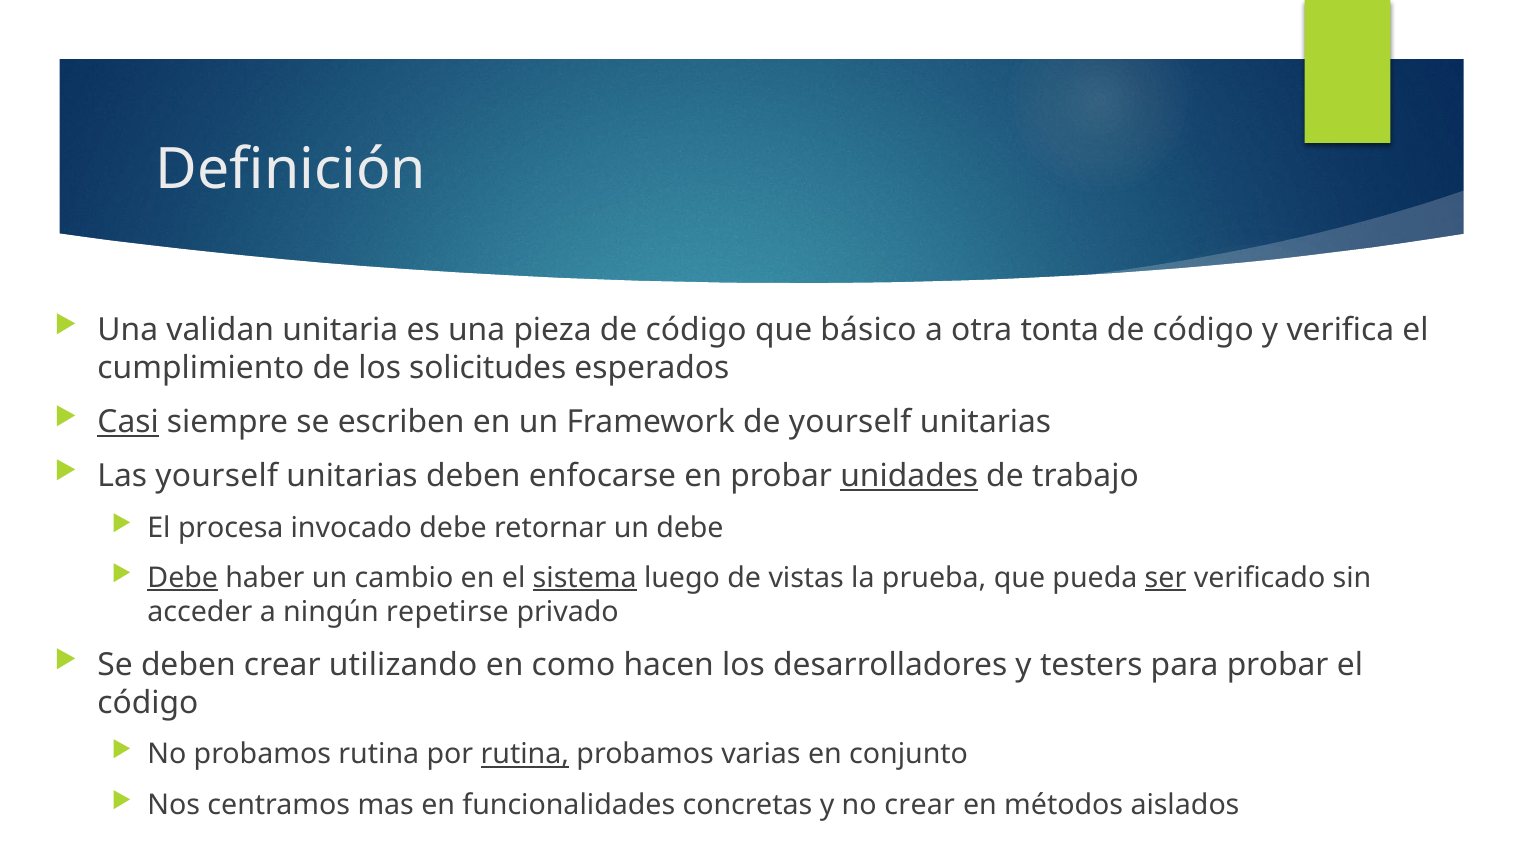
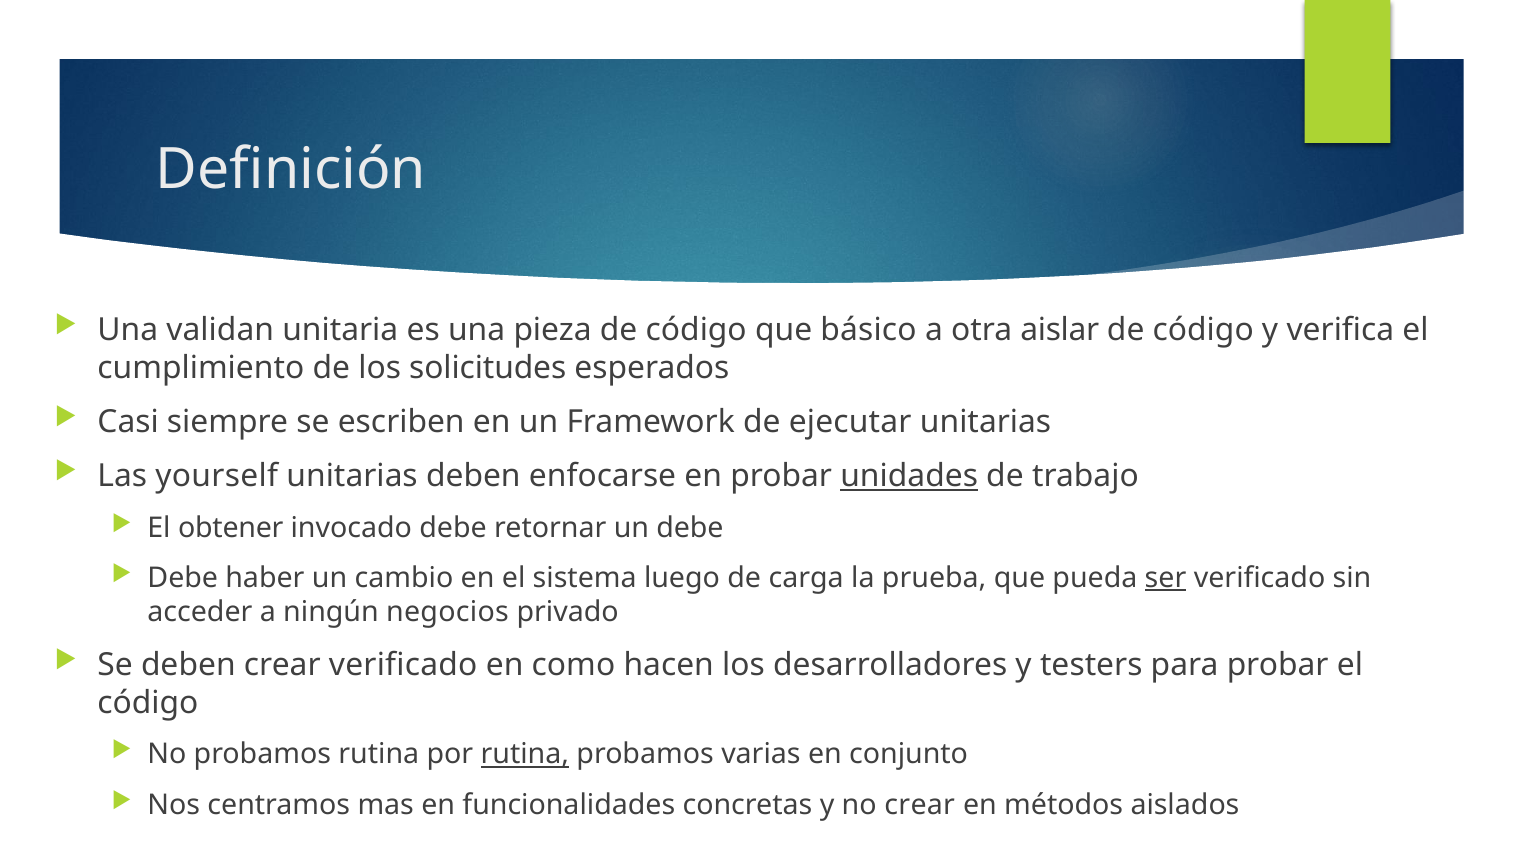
tonta: tonta -> aislar
Casi underline: present -> none
de yourself: yourself -> ejecutar
procesa: procesa -> obtener
Debe at (183, 578) underline: present -> none
sistema underline: present -> none
vistas: vistas -> carga
repetirse: repetirse -> negocios
crear utilizando: utilizando -> verificado
